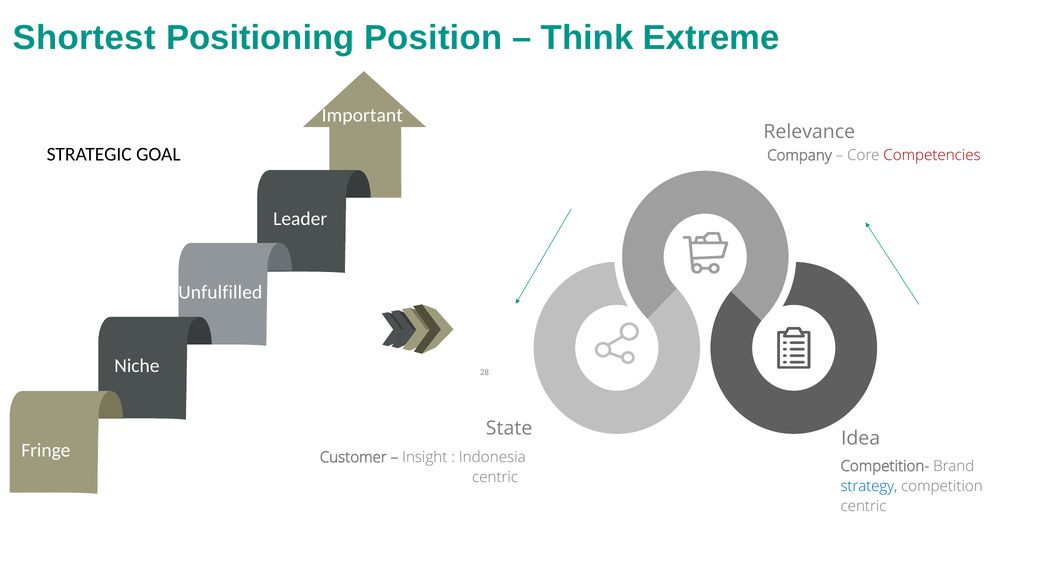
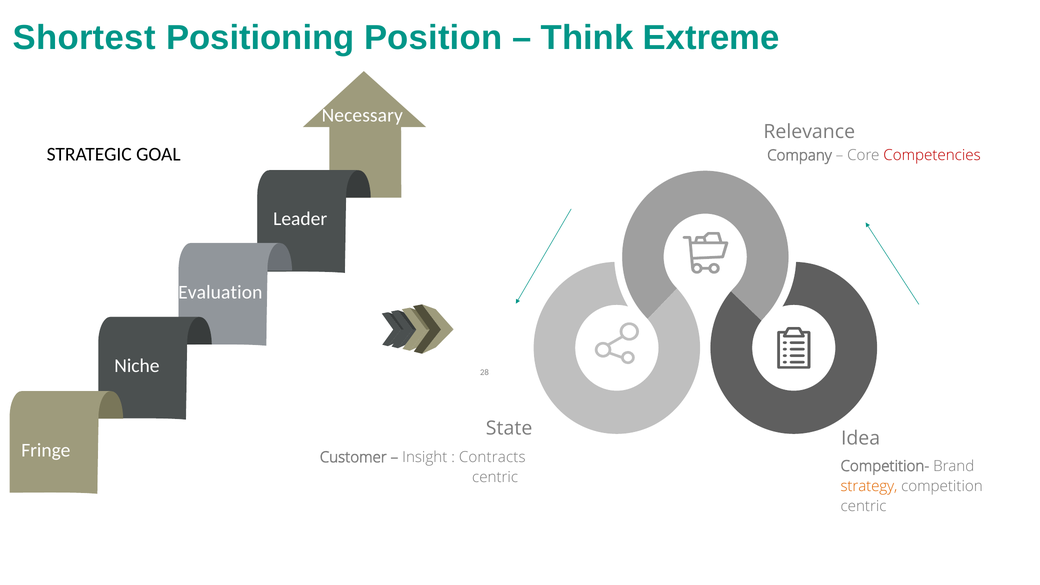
Important: Important -> Necessary
Unfulfilled: Unfulfilled -> Evaluation
Indonesia: Indonesia -> Contracts
strategy colour: blue -> orange
